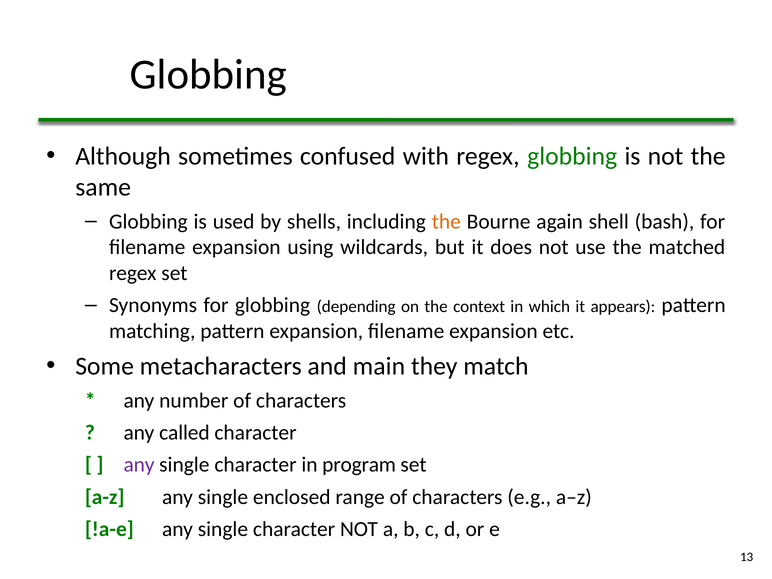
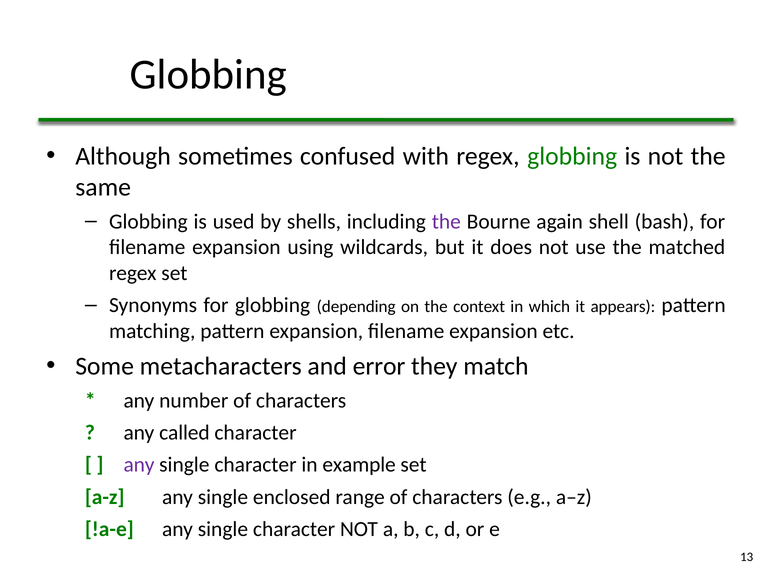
the at (446, 222) colour: orange -> purple
main: main -> error
program: program -> example
